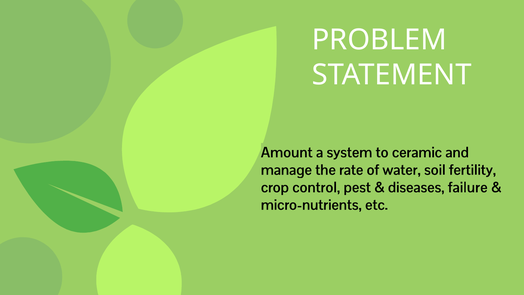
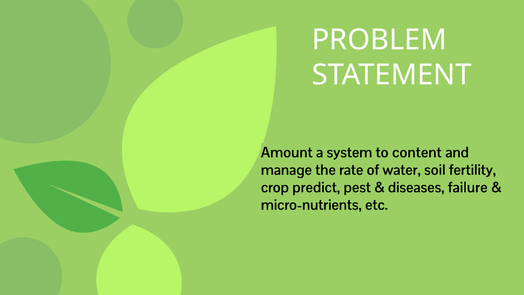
ceramic: ceramic -> content
control: control -> predict
